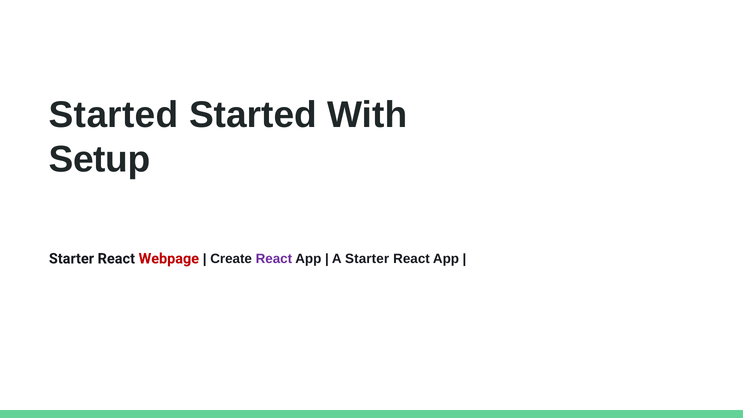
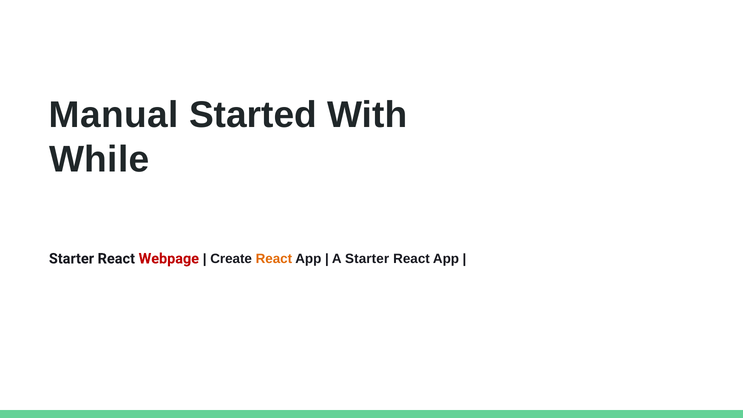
Started at (114, 115): Started -> Manual
Setup: Setup -> While
React at (274, 259) colour: purple -> orange
